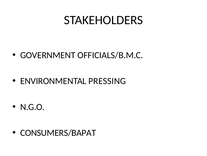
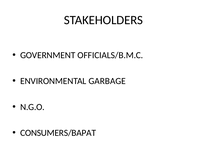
PRESSING: PRESSING -> GARBAGE
